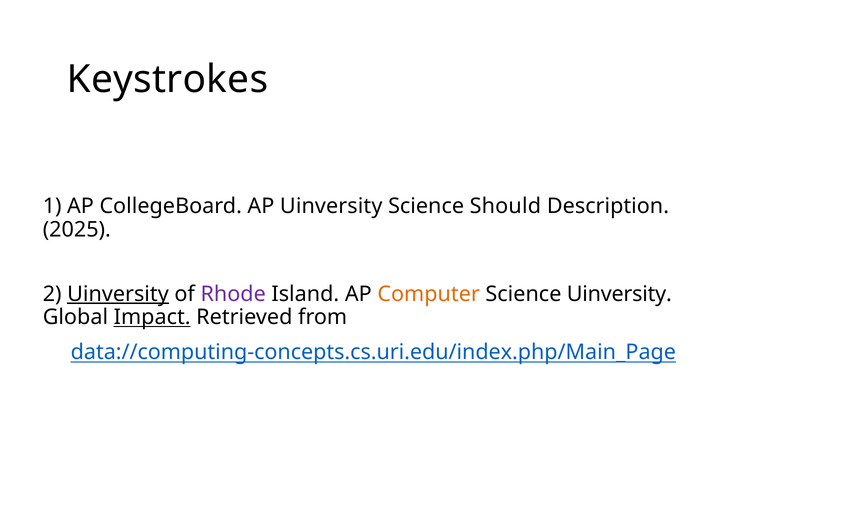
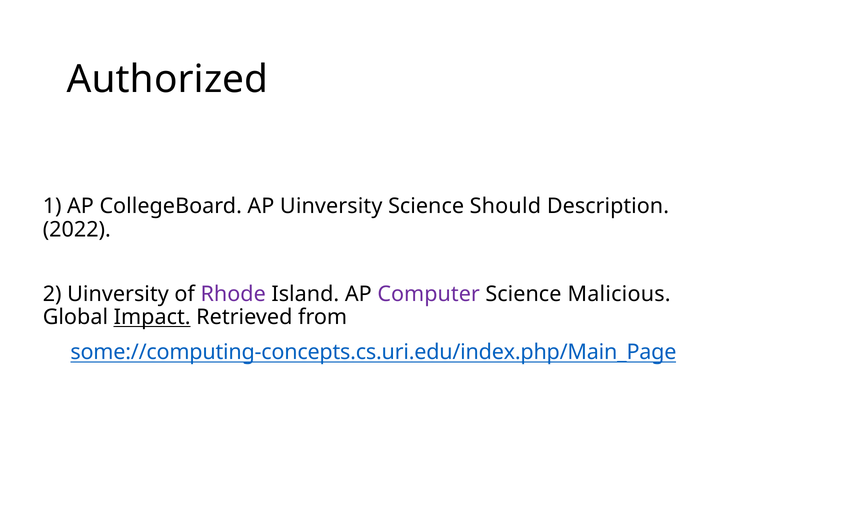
Keystrokes: Keystrokes -> Authorized
2025: 2025 -> 2022
Uinversity at (118, 294) underline: present -> none
Computer colour: orange -> purple
Science Uinversity: Uinversity -> Malicious
data://computing-concepts.cs.uri.edu/index.php/Main_Page: data://computing-concepts.cs.uri.edu/index.php/Main_Page -> some://computing-concepts.cs.uri.edu/index.php/Main_Page
